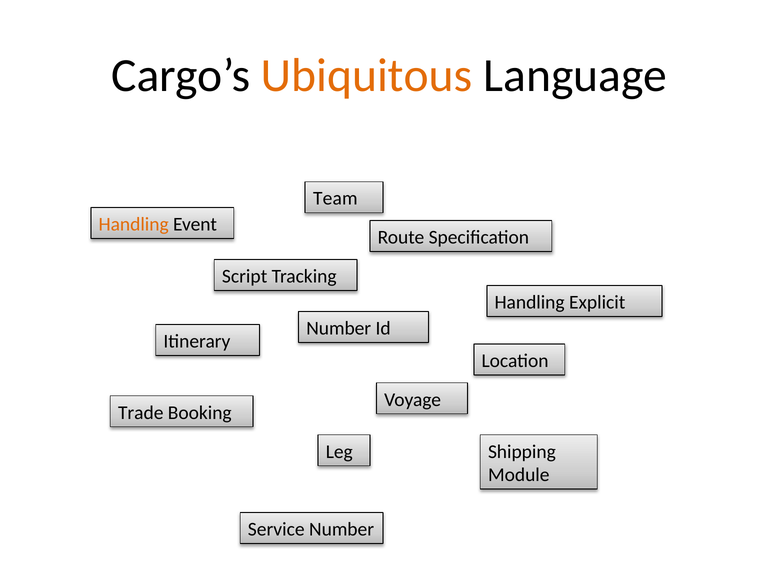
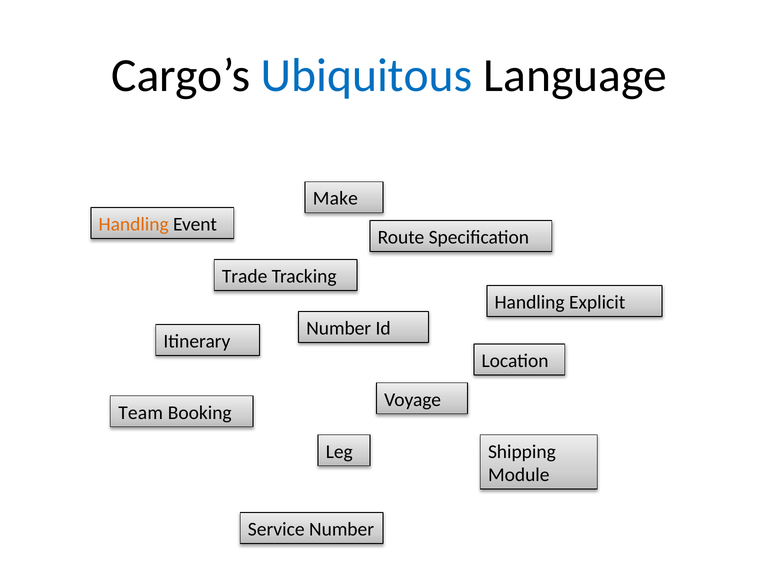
Ubiquitous colour: orange -> blue
Team: Team -> Make
Script: Script -> Trade
Trade: Trade -> Team
